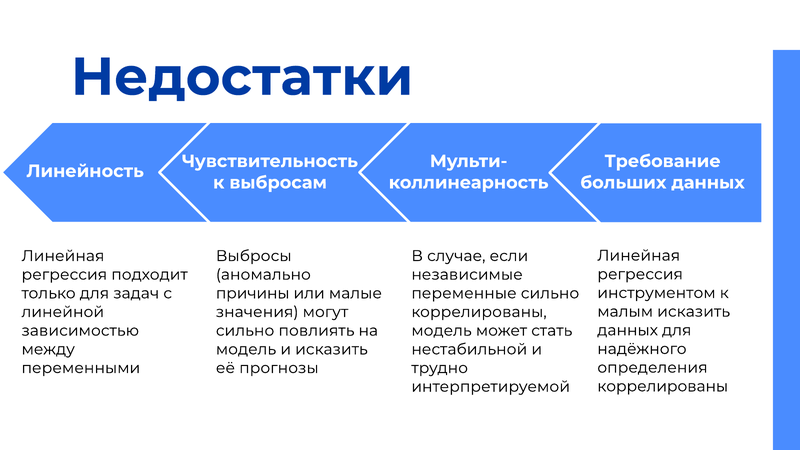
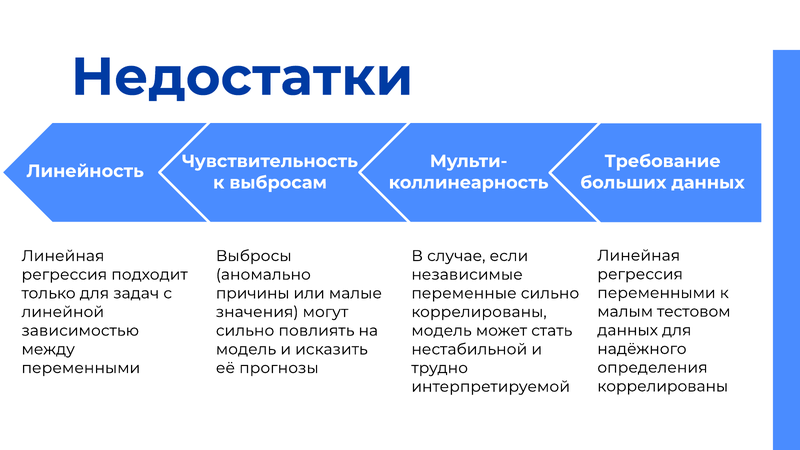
инструментом at (656, 293): инструментом -> переменными
малым исказить: исказить -> тестовом
